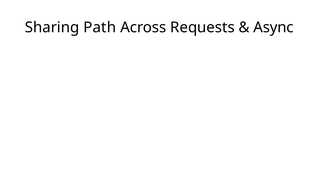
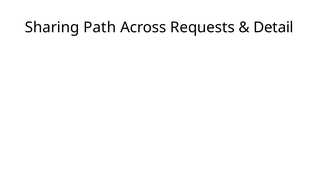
Async: Async -> Detail
